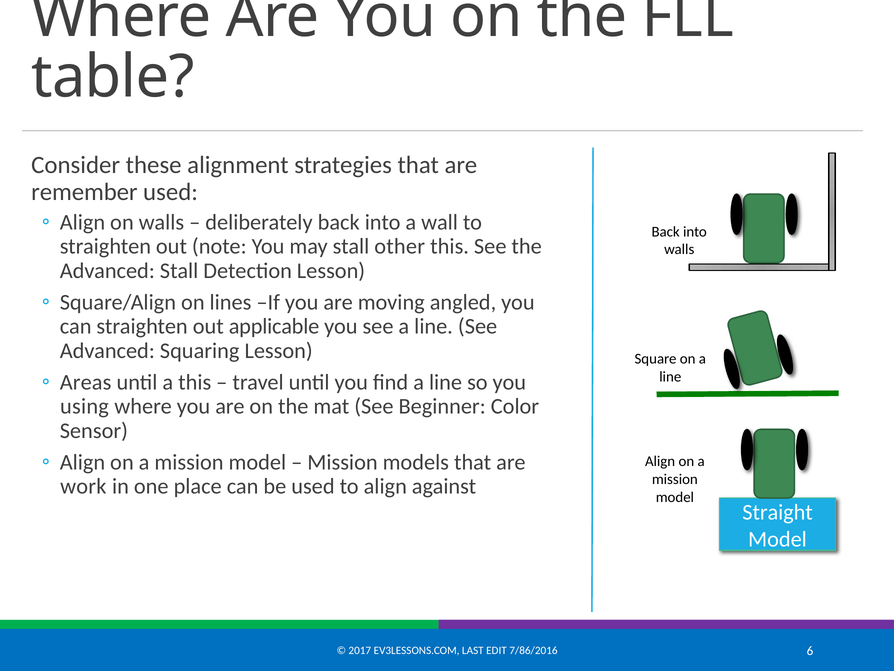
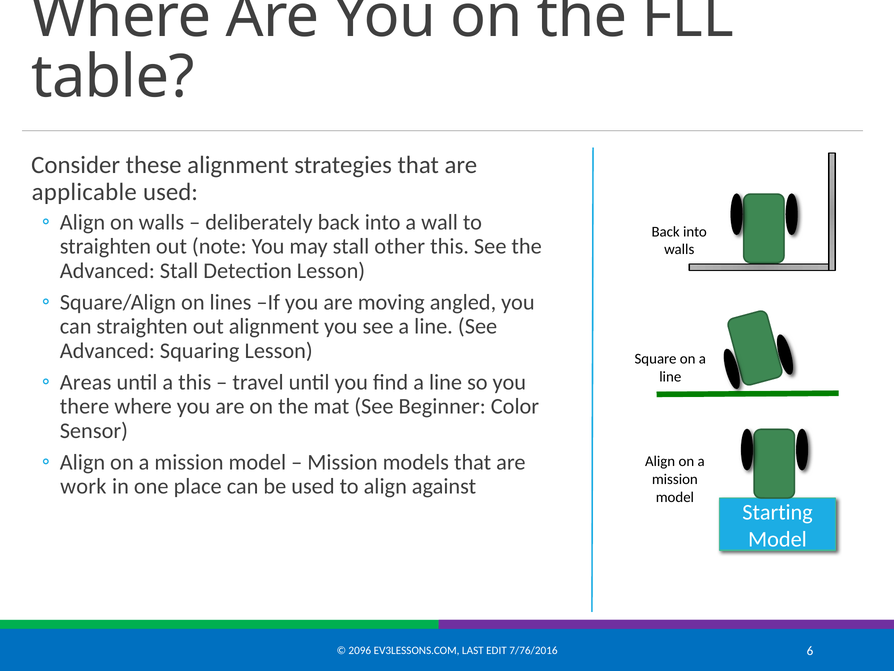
remember: remember -> applicable
out applicable: applicable -> alignment
using: using -> there
Straight: Straight -> Starting
2017: 2017 -> 2096
7/86/2016: 7/86/2016 -> 7/76/2016
